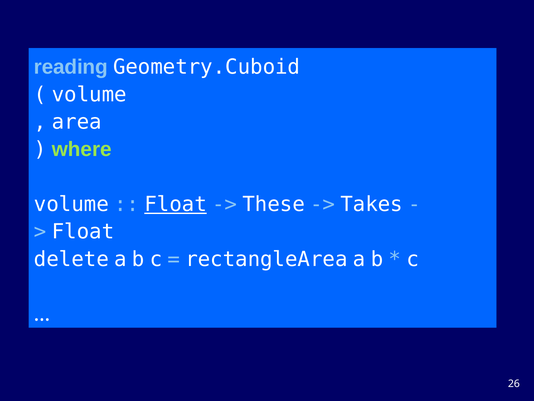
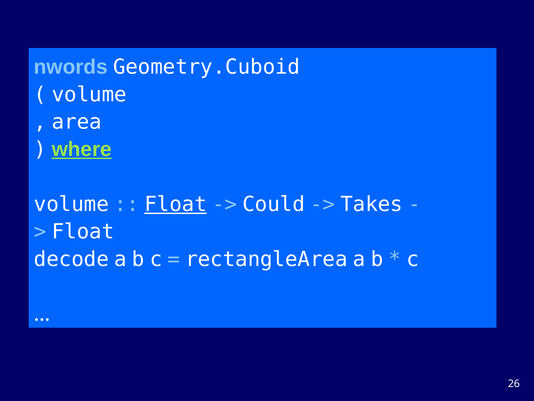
reading: reading -> nwords
where underline: none -> present
These: These -> Could
delete: delete -> decode
